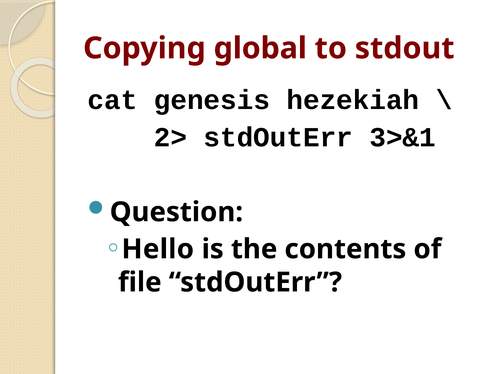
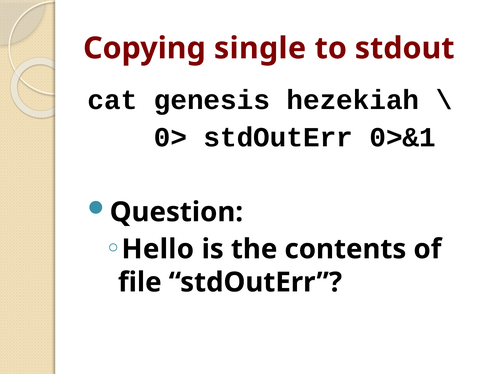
global: global -> single
2>: 2> -> 0>
3>&1: 3>&1 -> 0>&1
